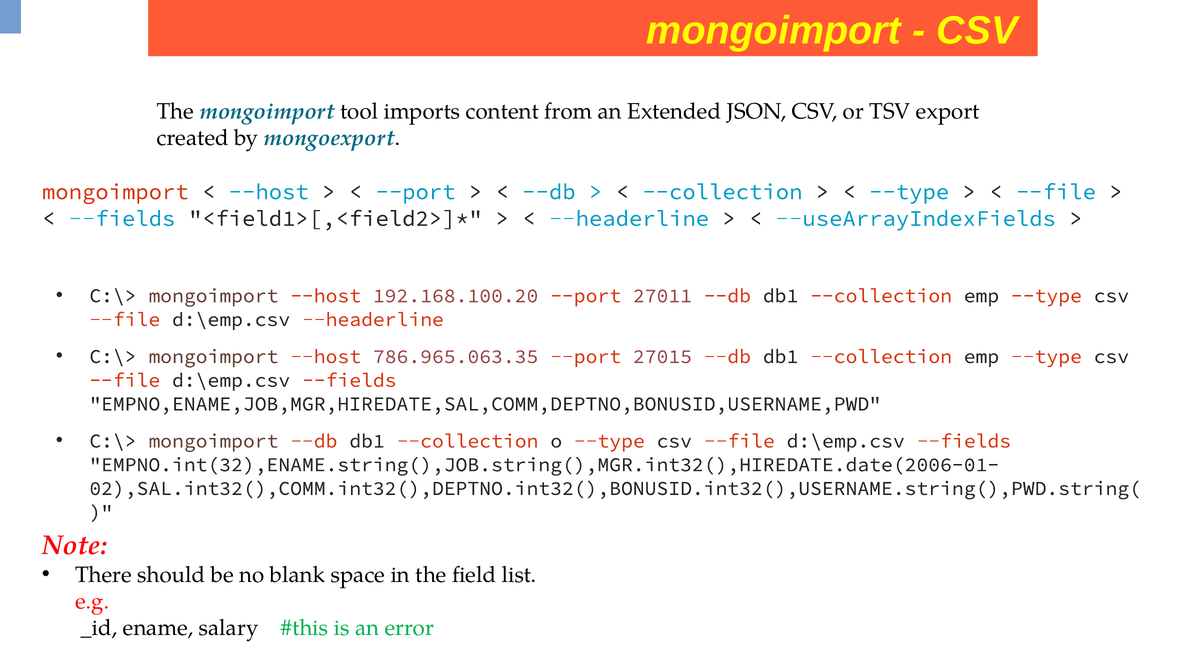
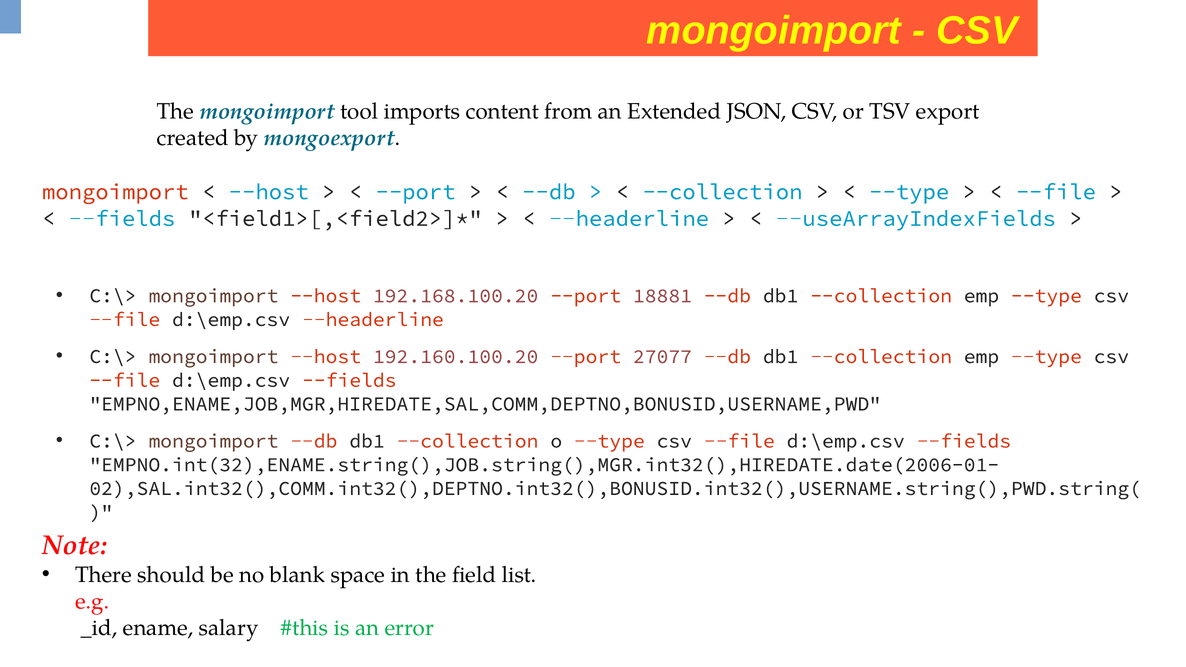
27011: 27011 -> 18881
786.965.063.35: 786.965.063.35 -> 192.160.100.20
27015: 27015 -> 27077
